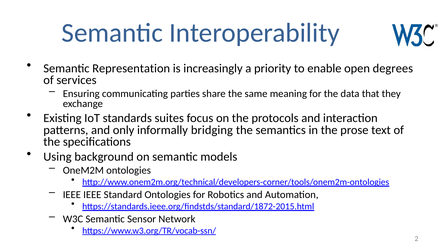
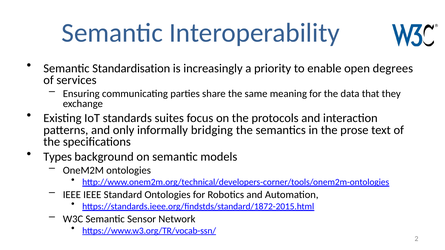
Representation: Representation -> Standardisation
Using: Using -> Types
